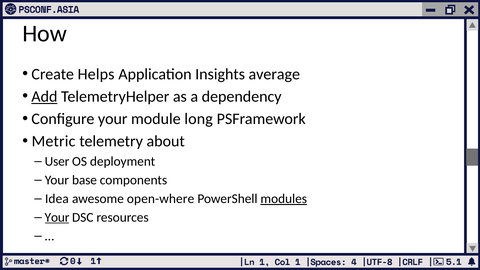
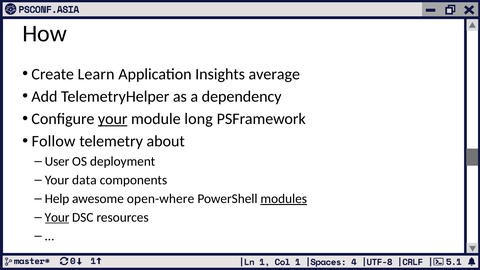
Helps: Helps -> Learn
Add underline: present -> none
your at (113, 119) underline: none -> present
Metric: Metric -> Follow
base: base -> data
Idea: Idea -> Help
